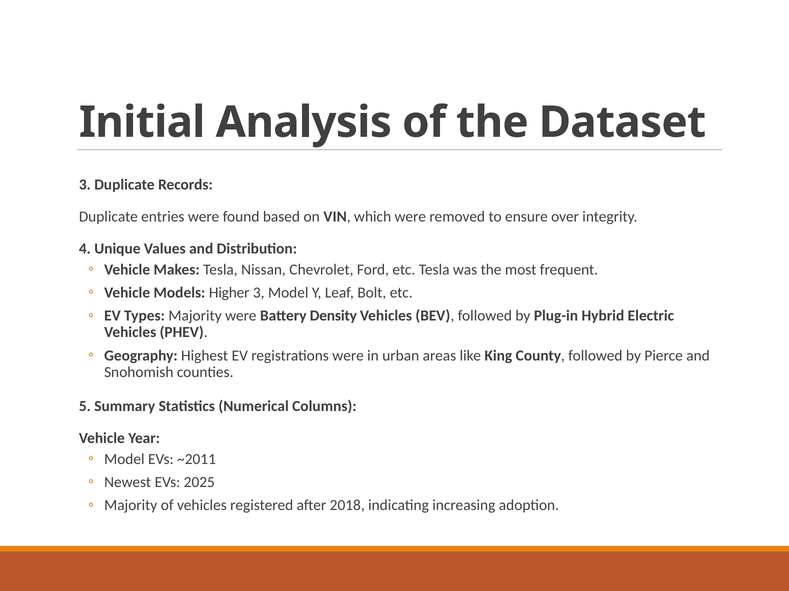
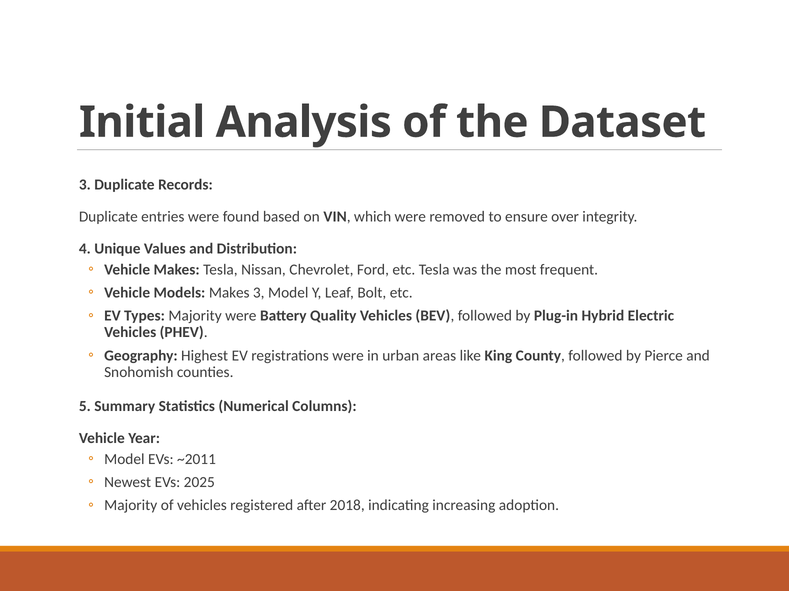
Models Higher: Higher -> Makes
Density: Density -> Quality
